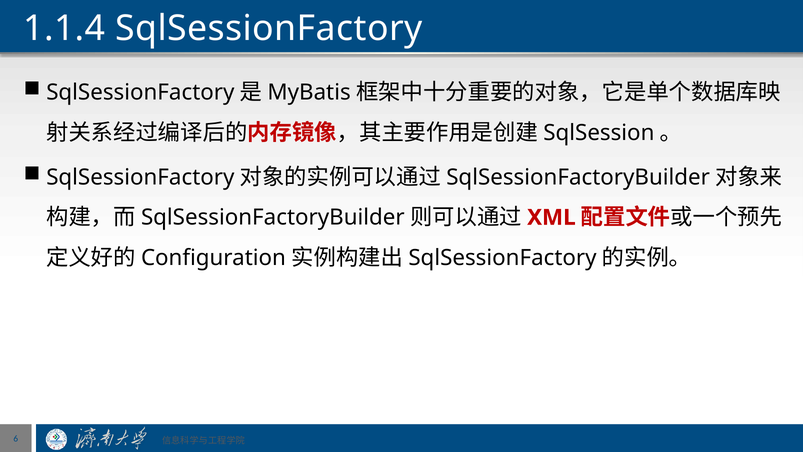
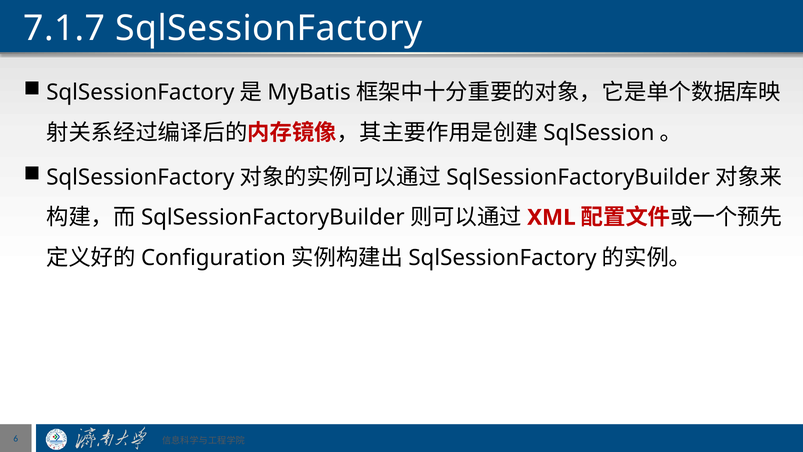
1.1.4: 1.1.4 -> 7.1.7
